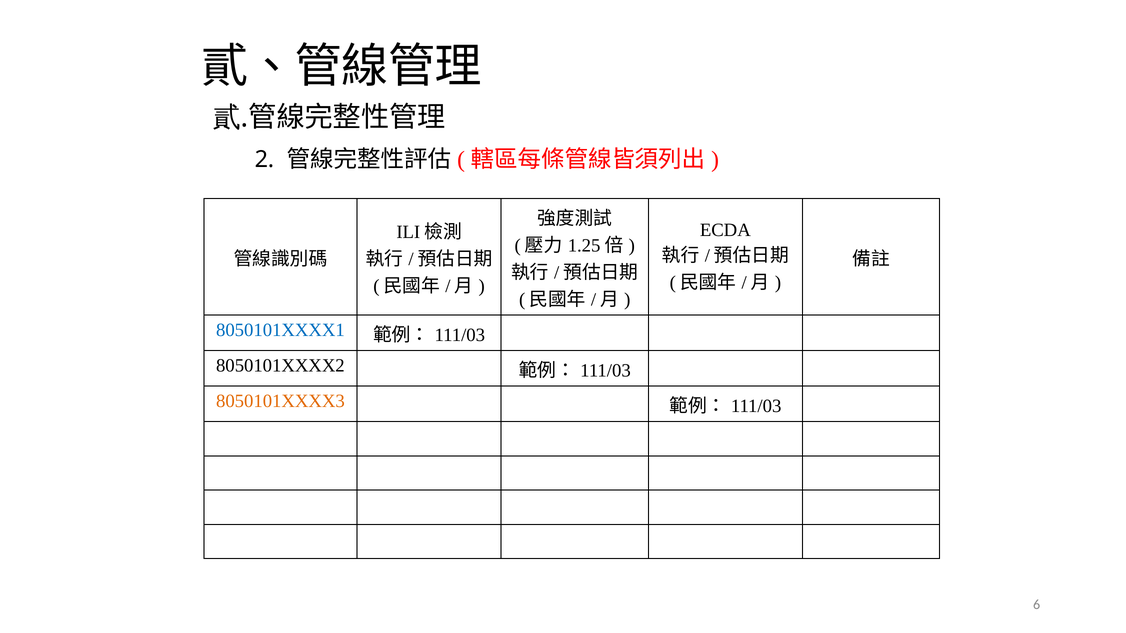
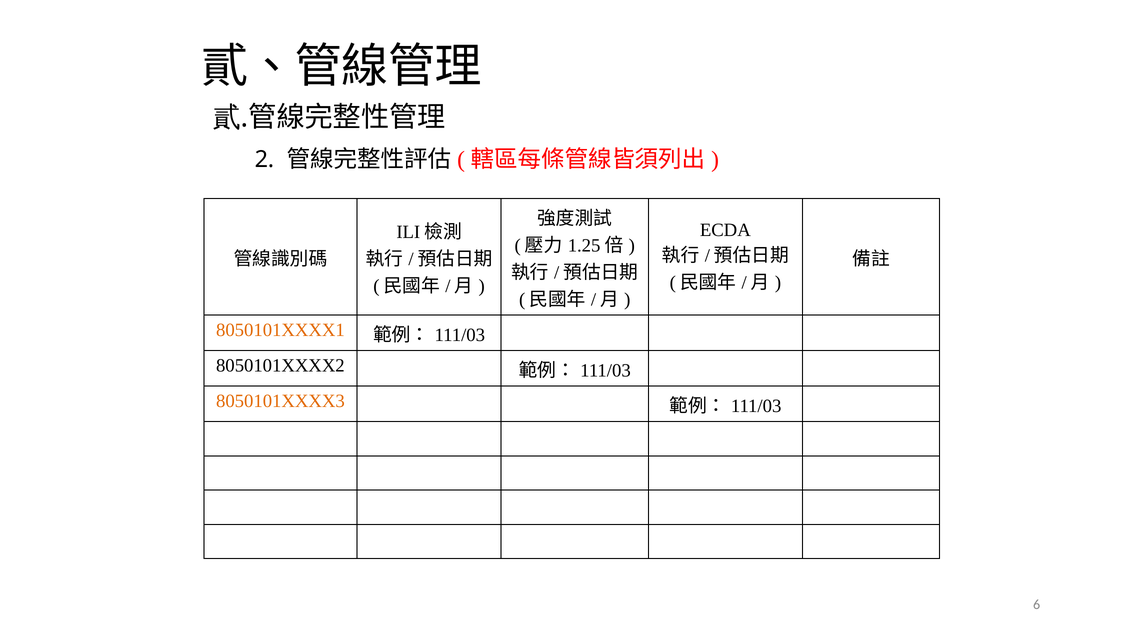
8050101XXXX1 colour: blue -> orange
